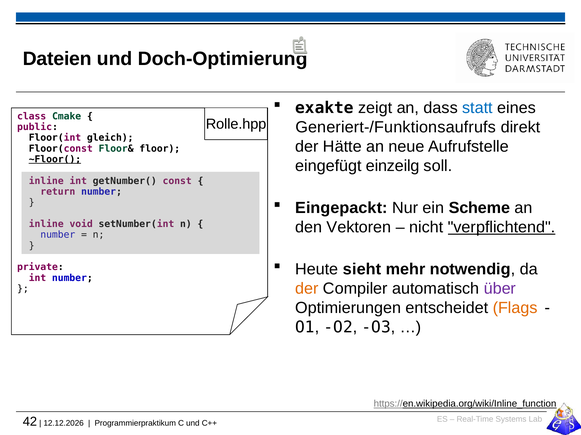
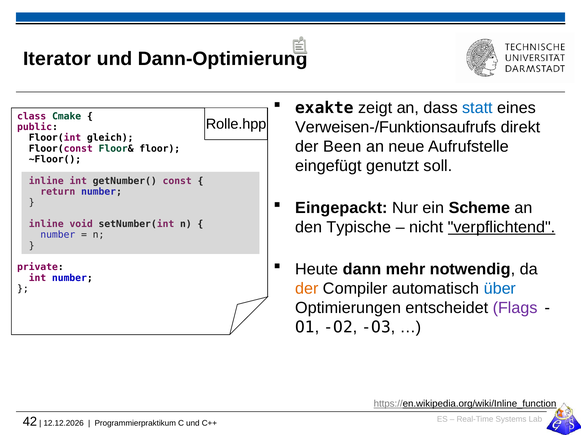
Dateien: Dateien -> Iterator
Doch-Optimierung: Doch-Optimierung -> Dann-Optimierung
Generiert-/Funktionsaufrufs: Generiert-/Funktionsaufrufs -> Verweisen-/Funktionsaufrufs
Hätte: Hätte -> Been
~Floor( underline: present -> none
einzeilg: einzeilg -> genutzt
Vektoren: Vektoren -> Typische
sieht: sieht -> dann
über colour: purple -> blue
Flags colour: orange -> purple
